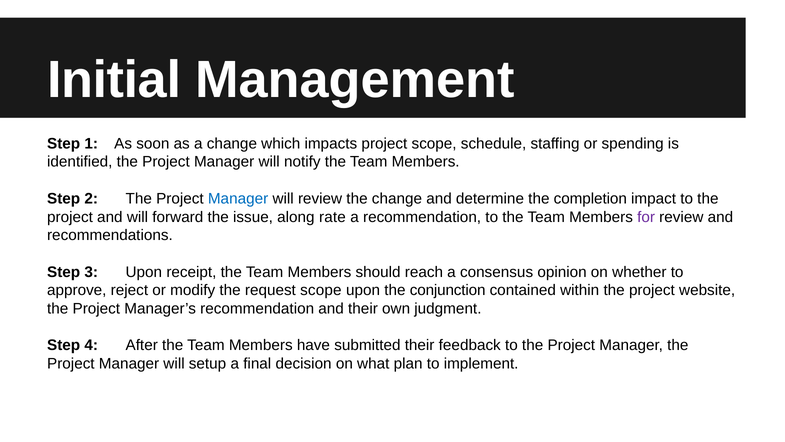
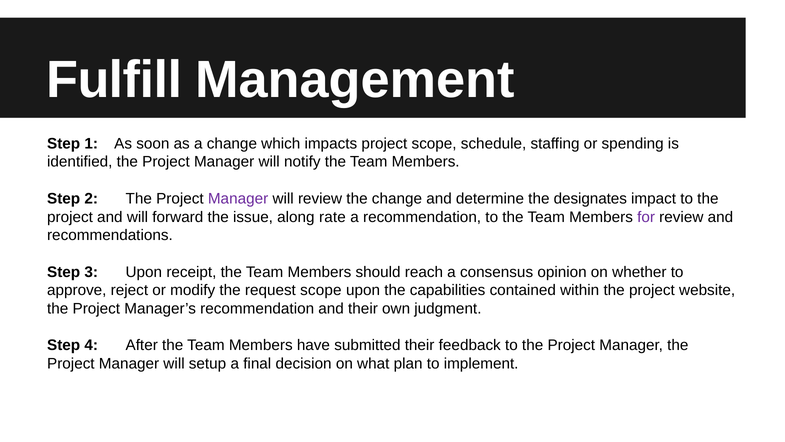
Initial: Initial -> Fulfill
Manager at (238, 198) colour: blue -> purple
completion: completion -> designates
conjunction: conjunction -> capabilities
